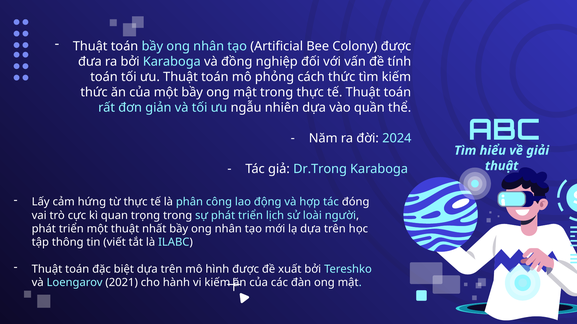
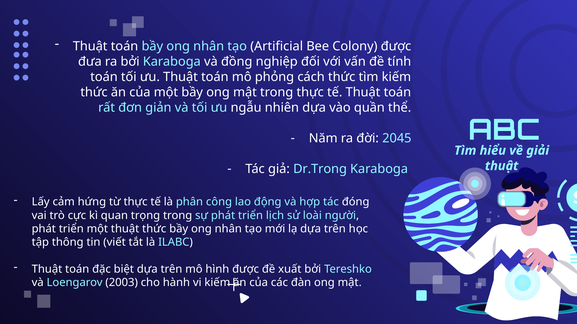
2024: 2024 -> 2045
thuật nhất: nhất -> thức
2021: 2021 -> 2003
